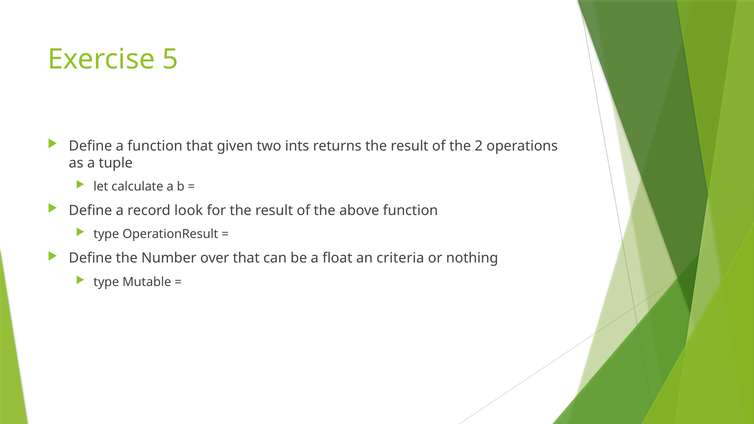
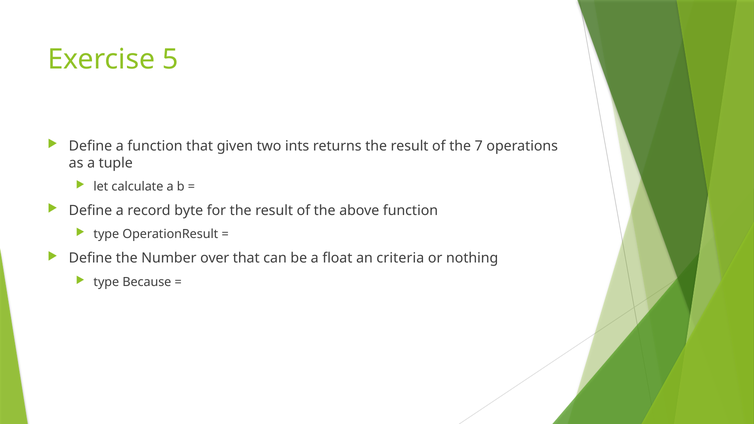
2: 2 -> 7
look: look -> byte
Mutable: Mutable -> Because
